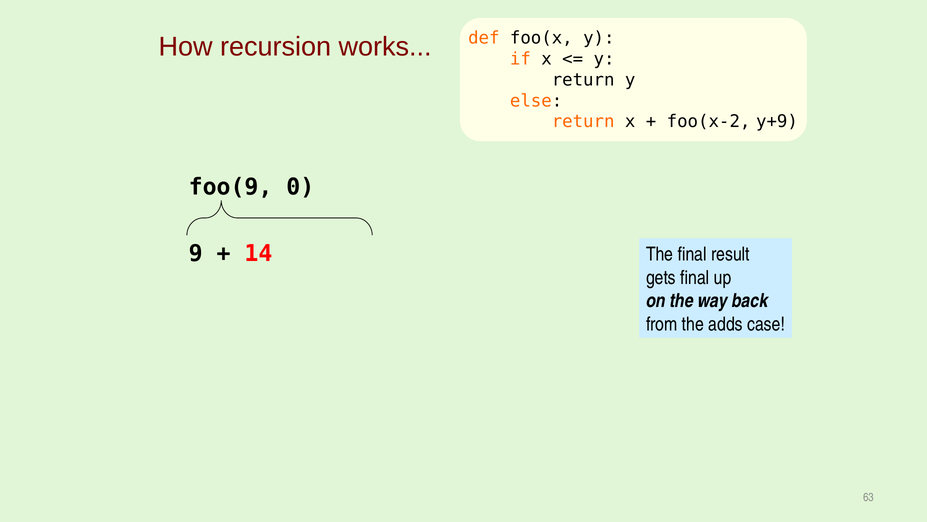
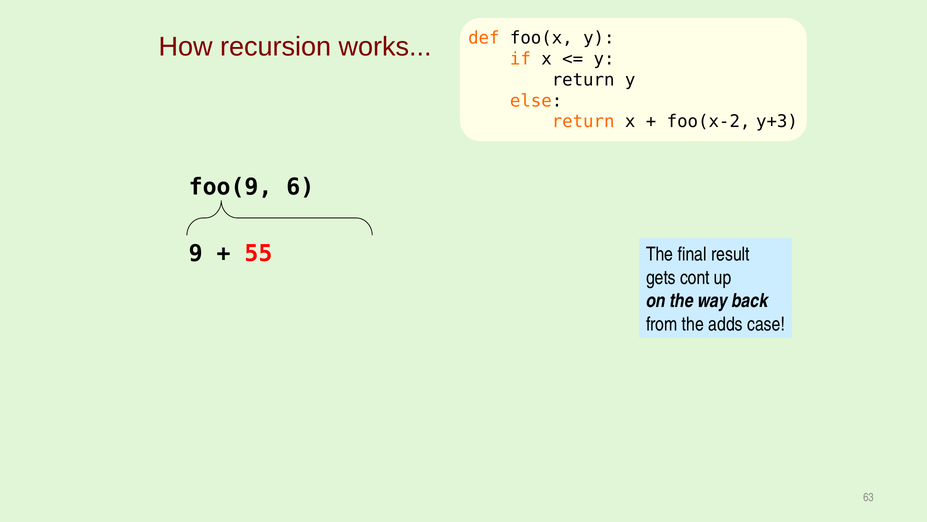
y+9: y+9 -> y+3
0: 0 -> 6
14: 14 -> 55
gets final: final -> cont
